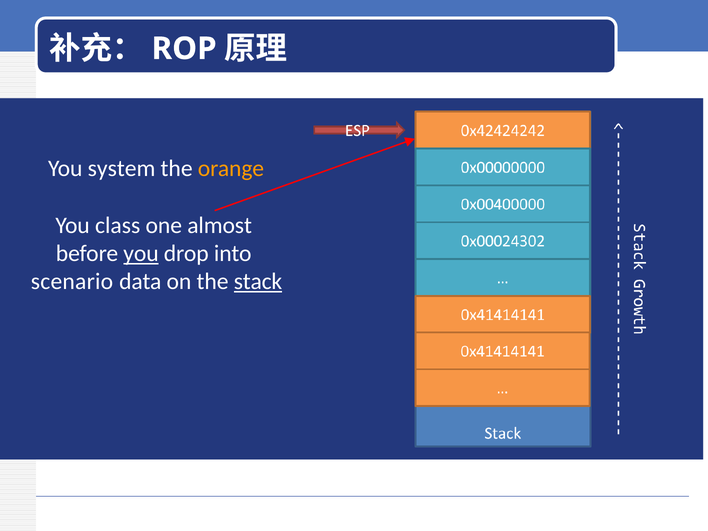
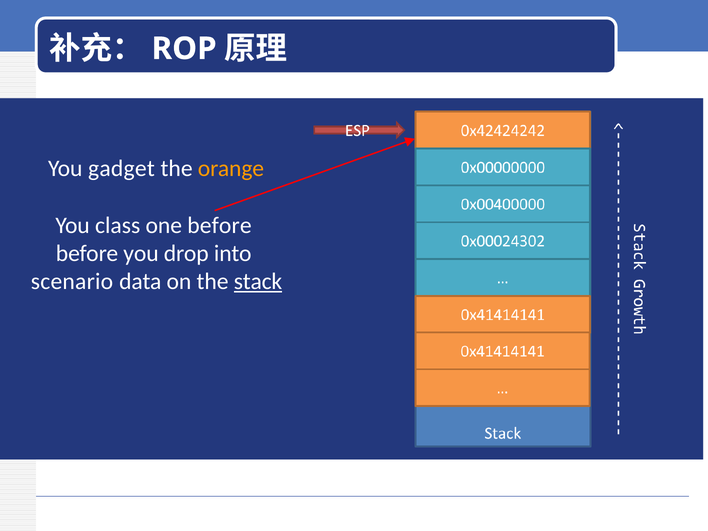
system: system -> gadget
one almost: almost -> before
you at (141, 254) underline: present -> none
